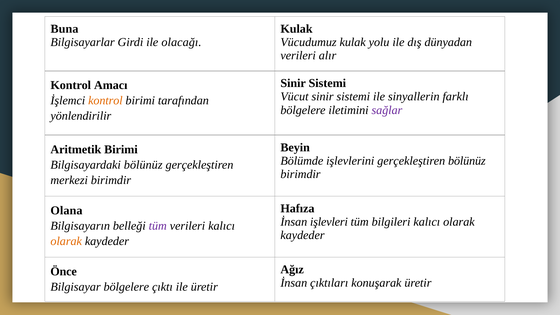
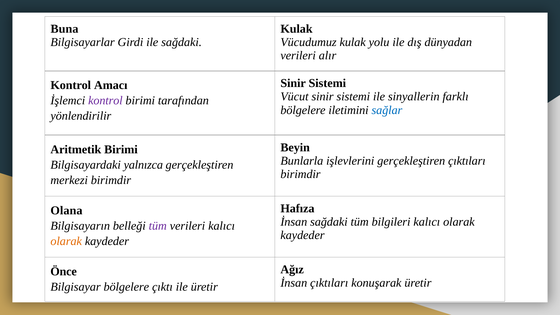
ile olacağı: olacağı -> sağdaki
kontrol at (105, 101) colour: orange -> purple
sağlar colour: purple -> blue
Bölümde: Bölümde -> Bunlarla
gerçekleştiren bölünüz: bölünüz -> çıktıları
Bilgisayardaki bölünüz: bölünüz -> yalnızca
İnsan işlevleri: işlevleri -> sağdaki
